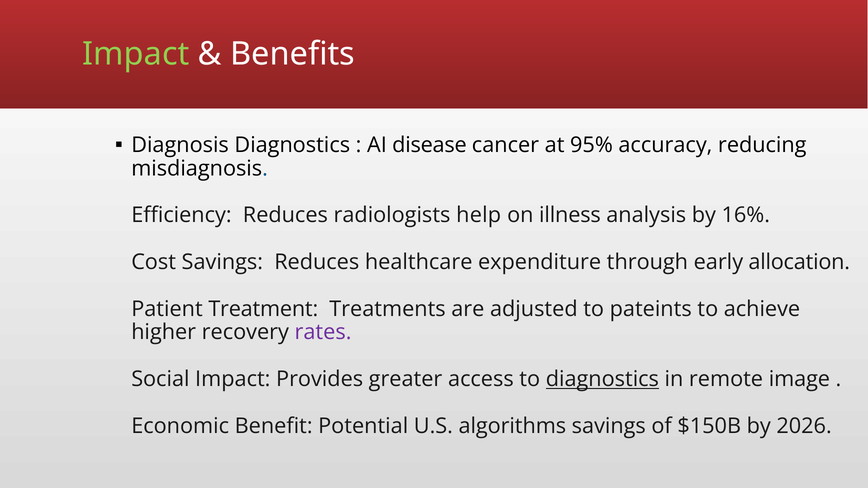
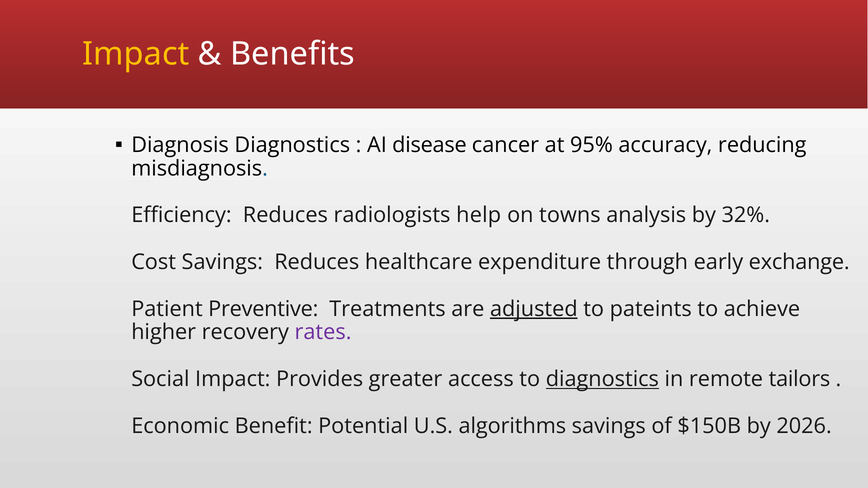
Impact at (136, 54) colour: light green -> yellow
illness: illness -> towns
16%: 16% -> 32%
allocation: allocation -> exchange
Treatment: Treatment -> Preventive
adjusted underline: none -> present
image: image -> tailors
